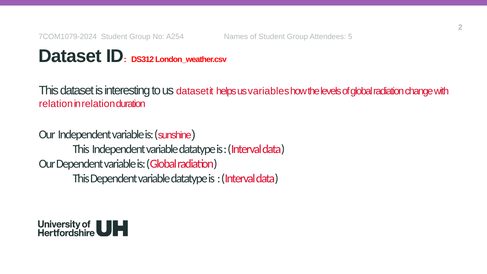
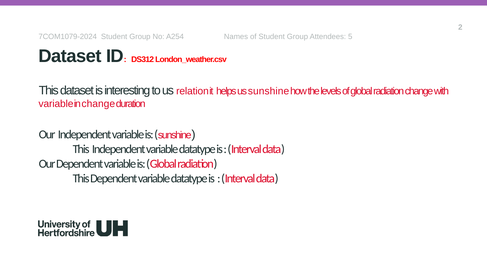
us dataset: dataset -> relation
us variables: variables -> sunshine
relation at (56, 104): relation -> variable
in relation: relation -> change
